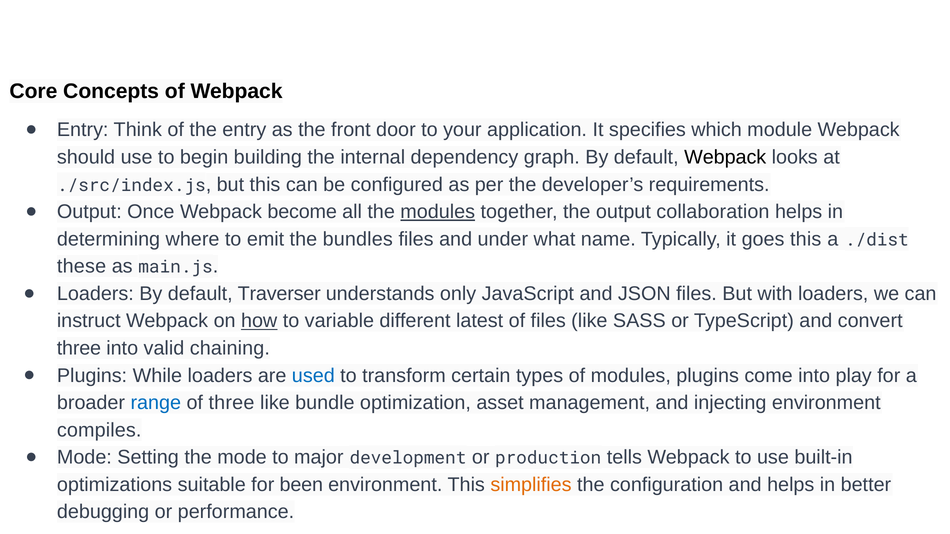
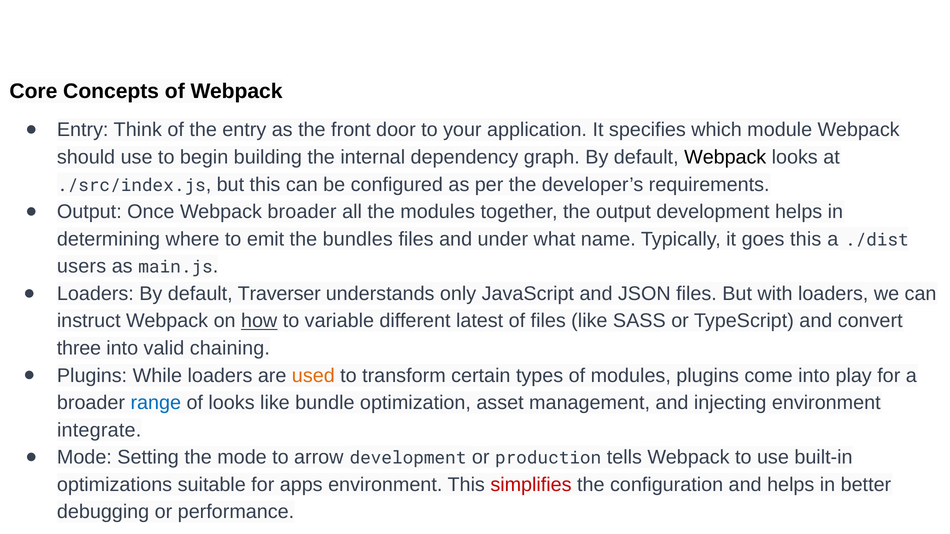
Webpack become: become -> broader
modules at (438, 212) underline: present -> none
output collaboration: collaboration -> development
these: these -> users
used colour: blue -> orange
of three: three -> looks
compiles: compiles -> integrate
major: major -> arrow
been: been -> apps
simplifies colour: orange -> red
